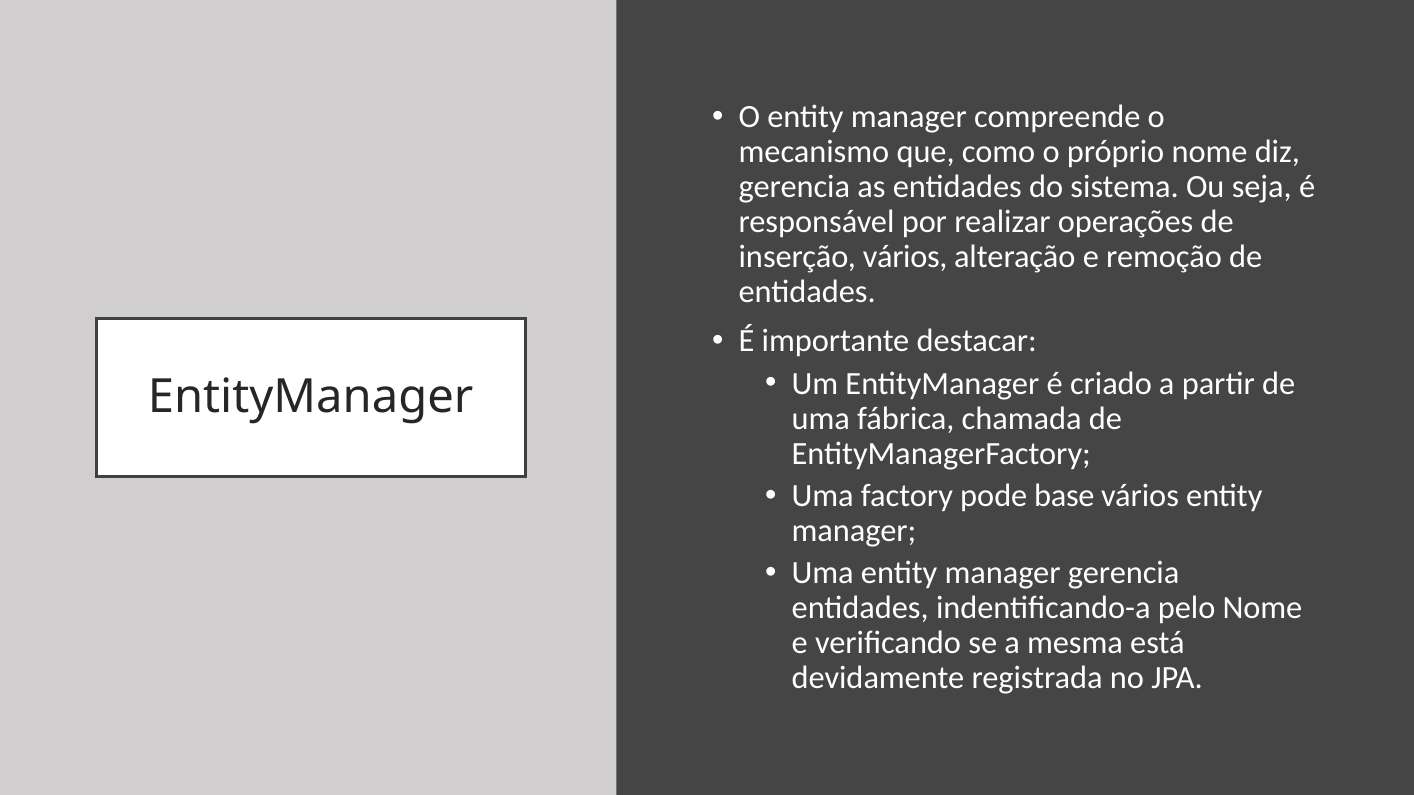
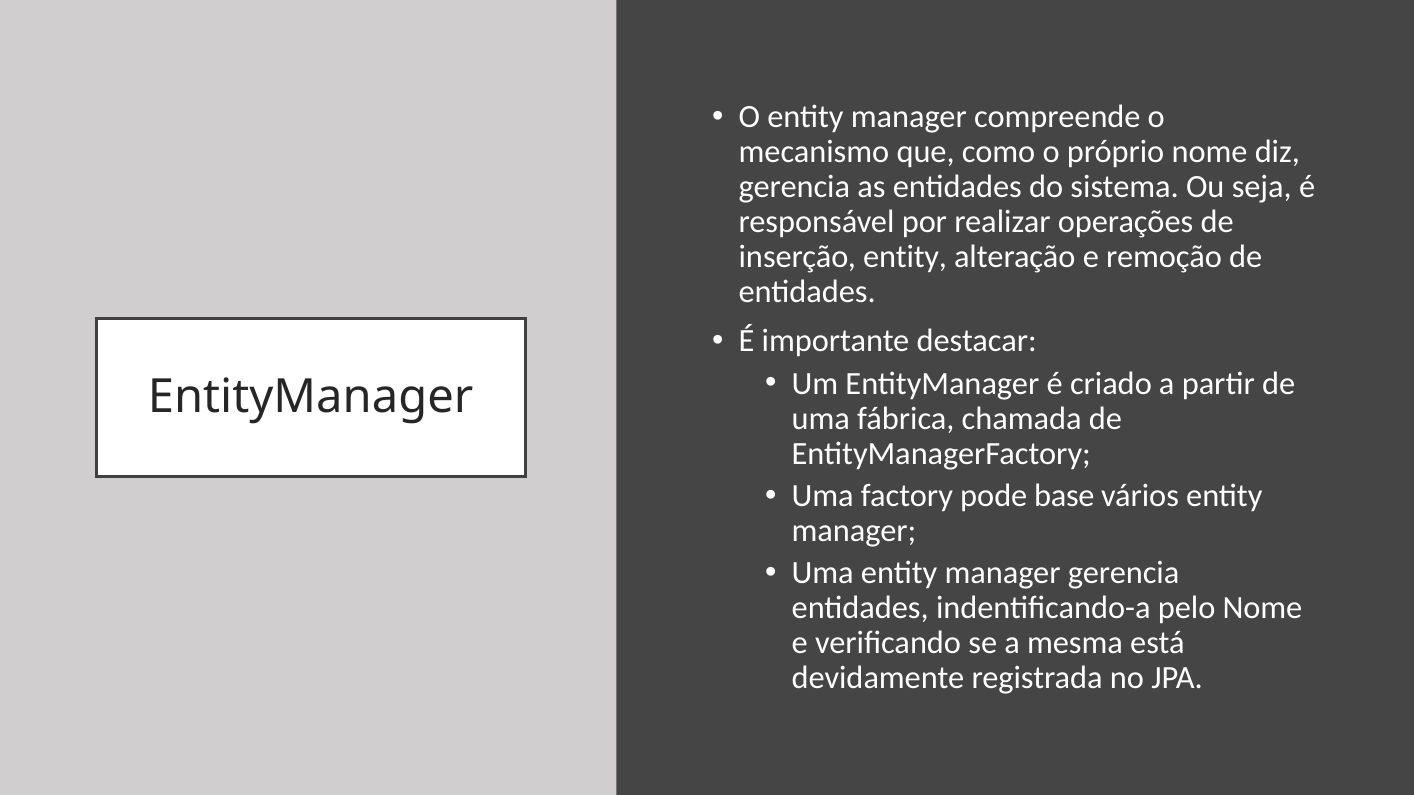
inserção vários: vários -> entity
